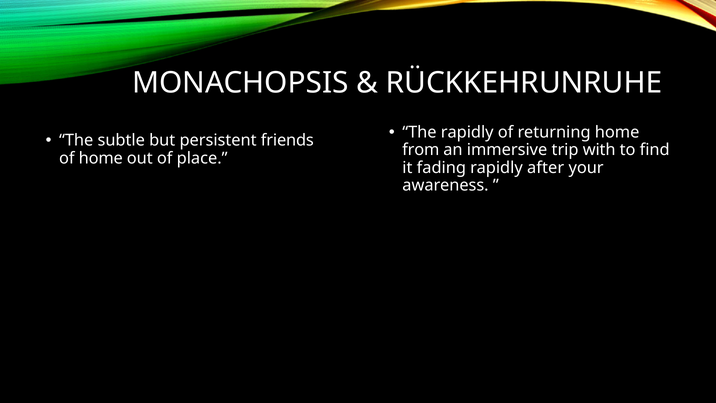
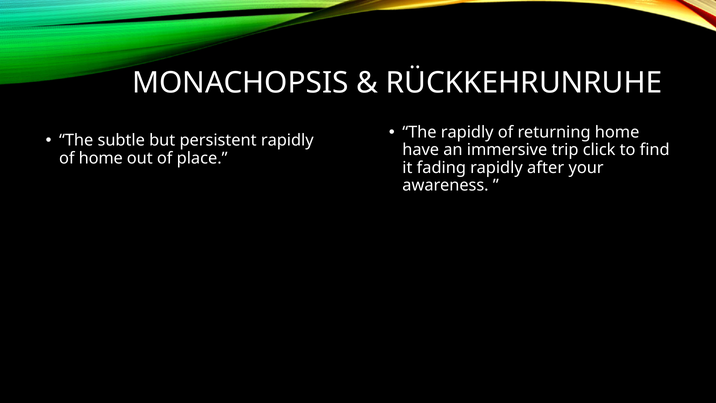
persistent friends: friends -> rapidly
from: from -> have
with: with -> click
